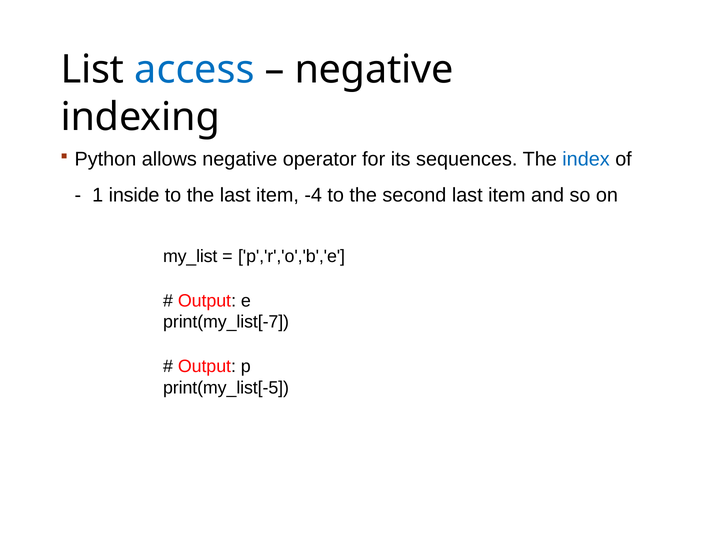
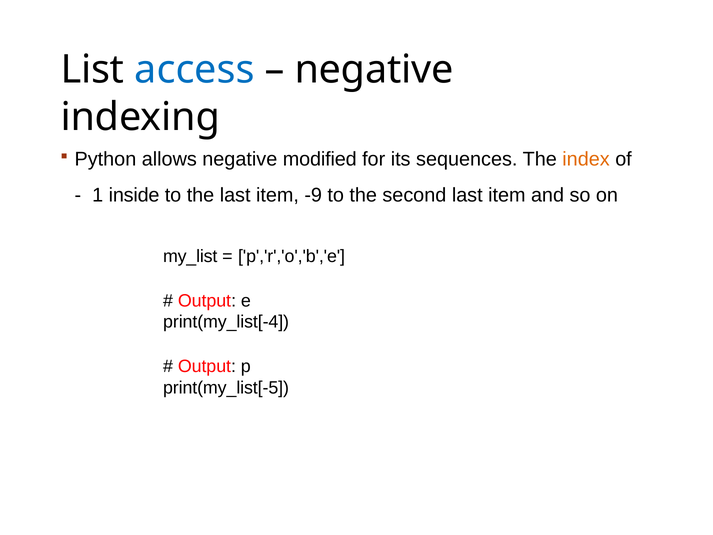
operator: operator -> modified
index colour: blue -> orange
-4: -4 -> -9
print(my_list[-7: print(my_list[-7 -> print(my_list[-4
